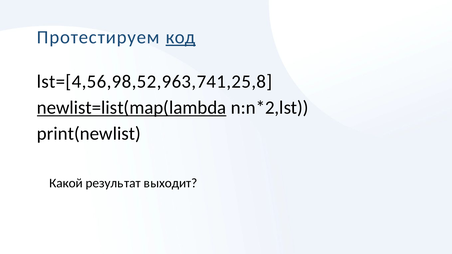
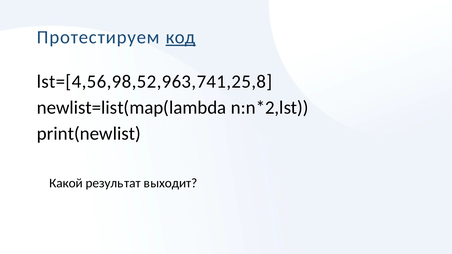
newlist=list(map(lambda underline: present -> none
